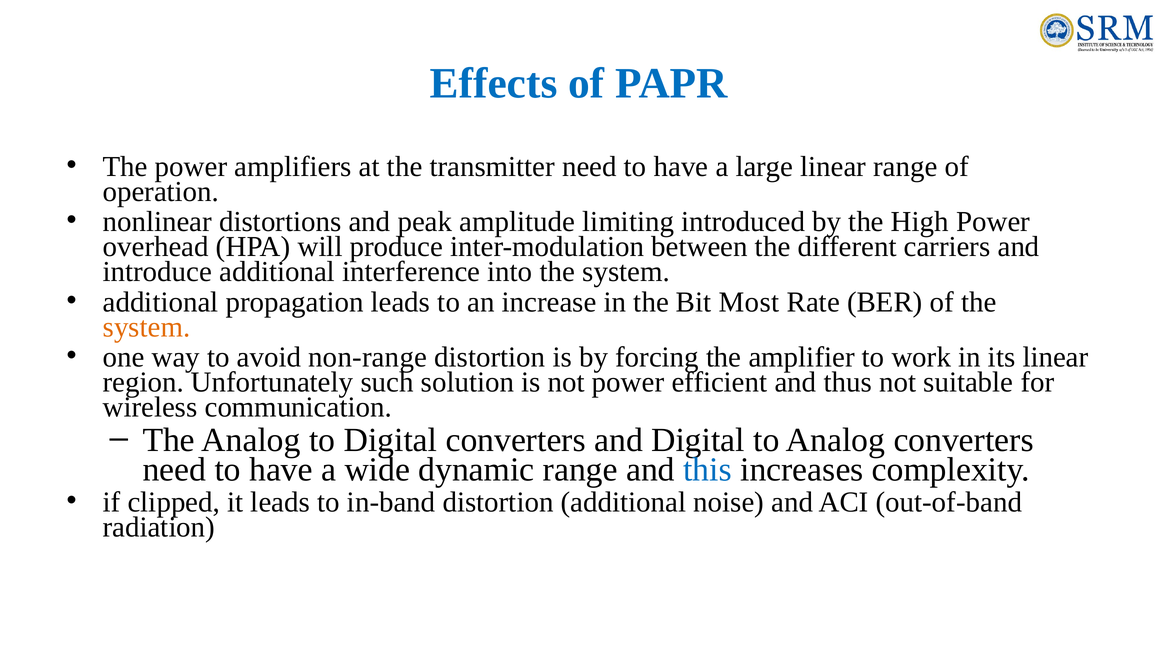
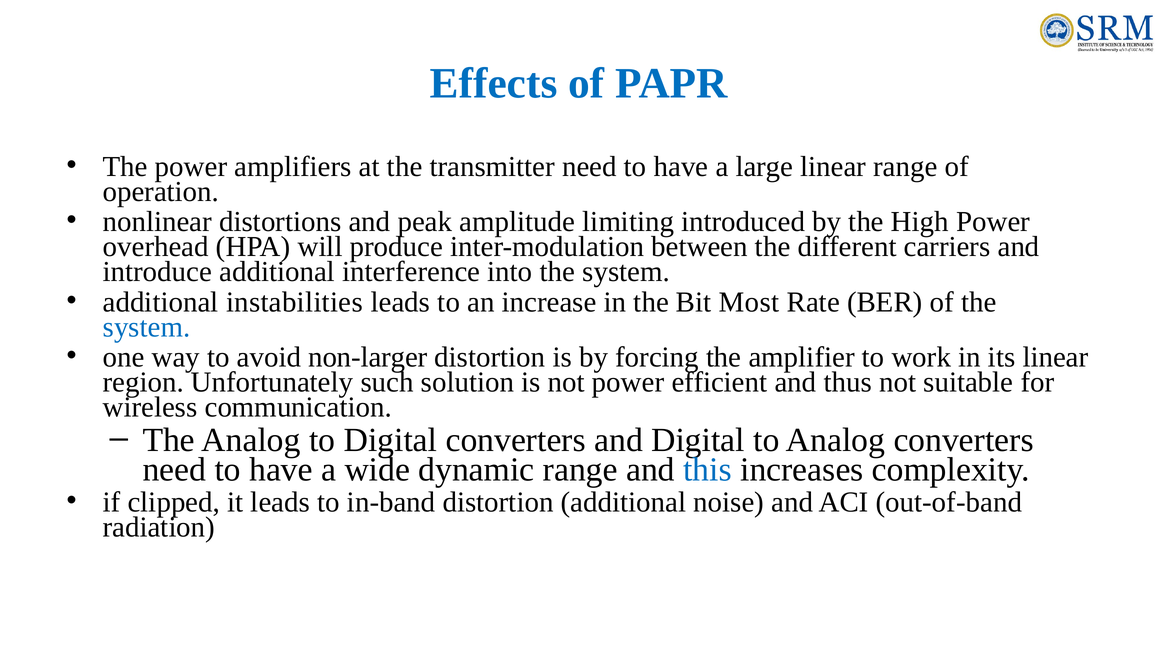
propagation: propagation -> instabilities
system at (147, 327) colour: orange -> blue
non-range: non-range -> non-larger
